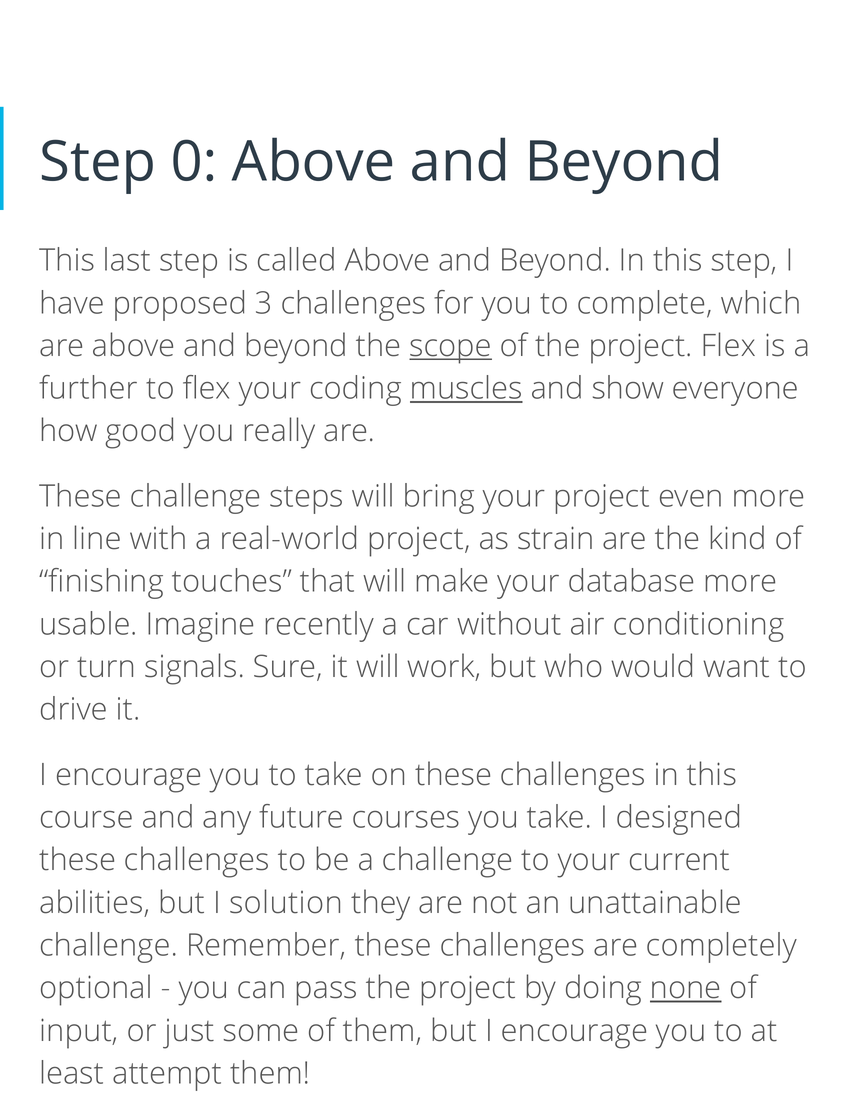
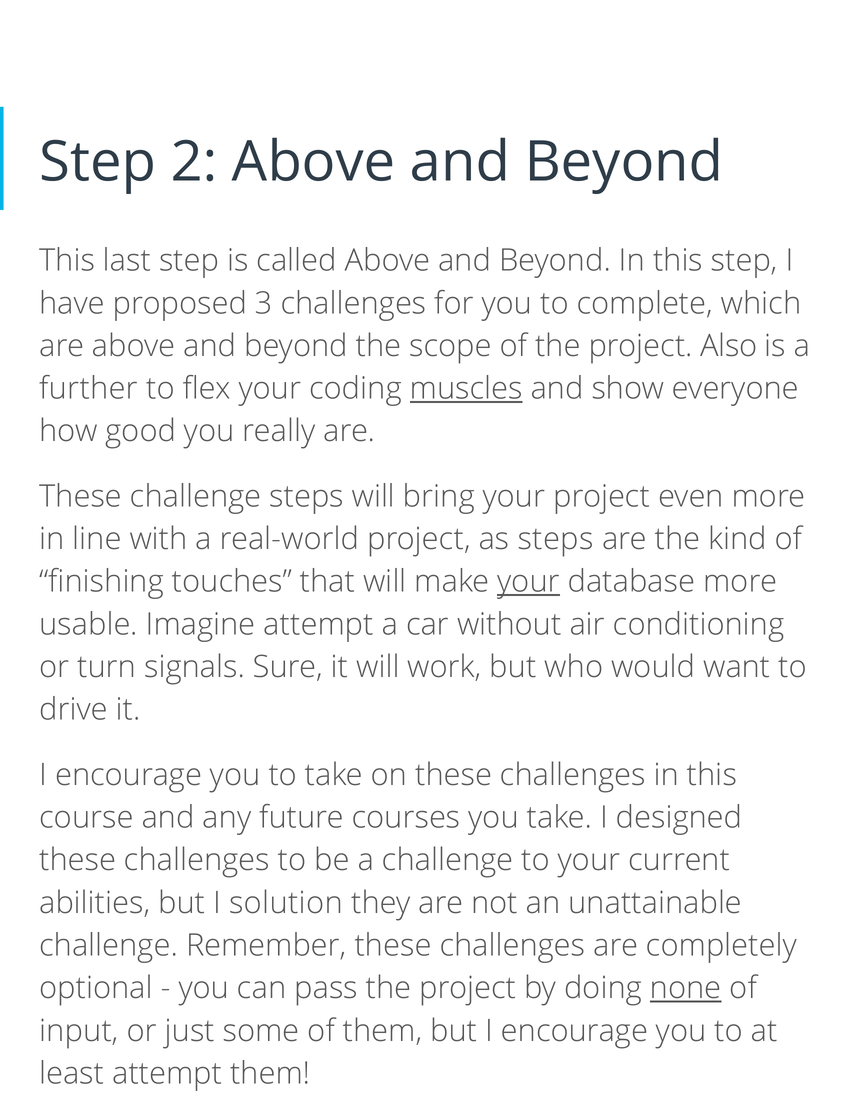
0: 0 -> 2
scope underline: present -> none
project Flex: Flex -> Also
as strain: strain -> steps
your at (529, 582) underline: none -> present
Imagine recently: recently -> attempt
